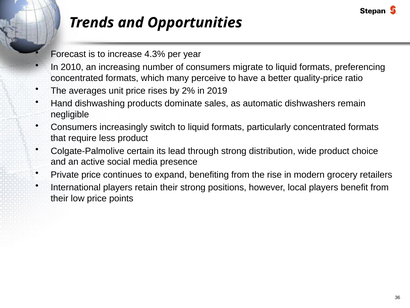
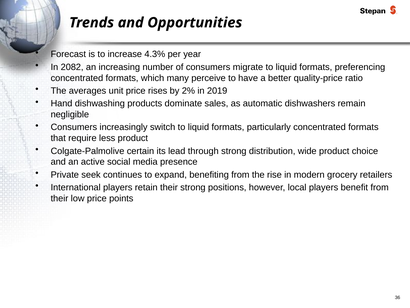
2010: 2010 -> 2082
Private price: price -> seek
